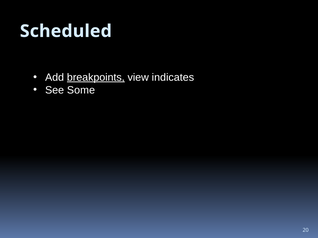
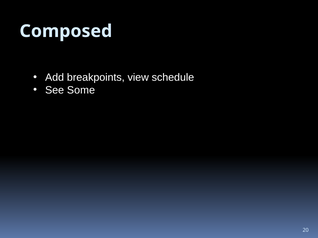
Scheduled: Scheduled -> Composed
breakpoints underline: present -> none
indicates: indicates -> schedule
